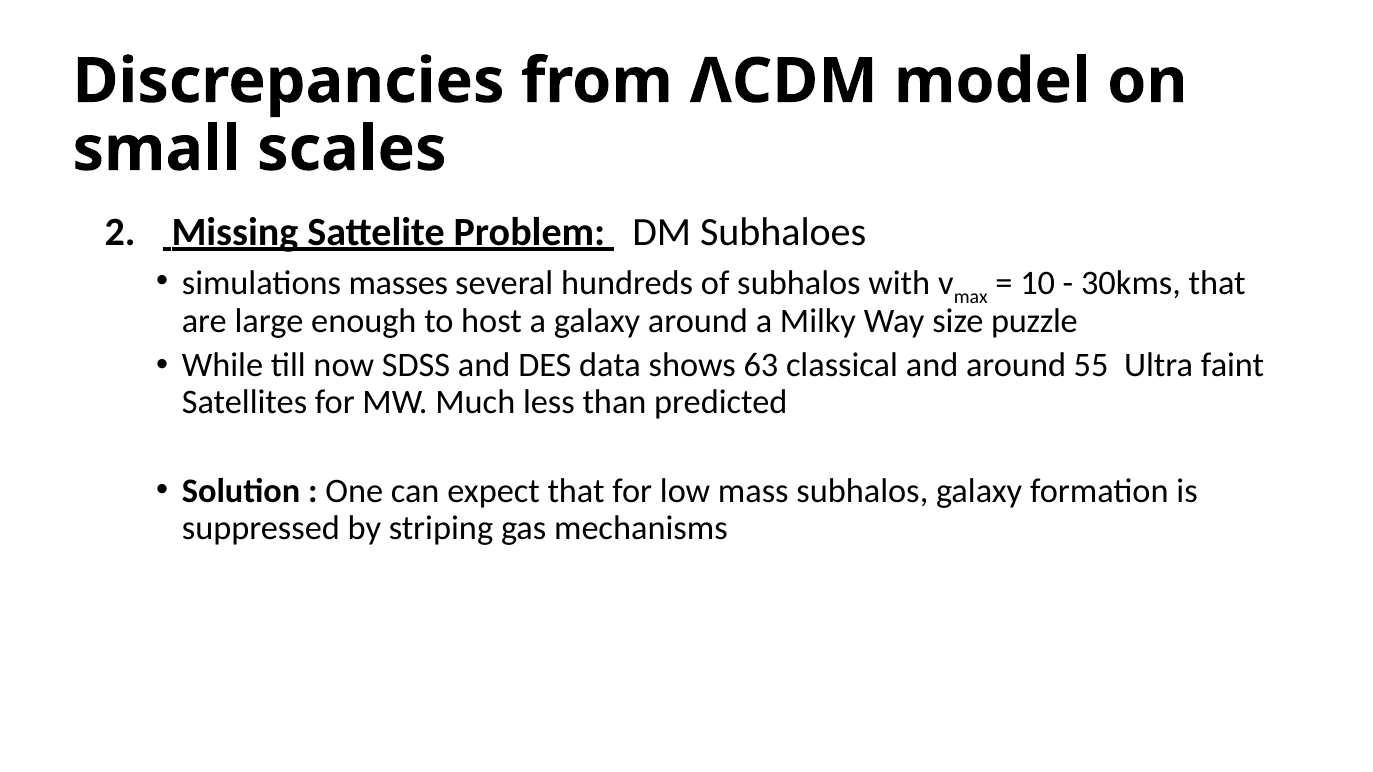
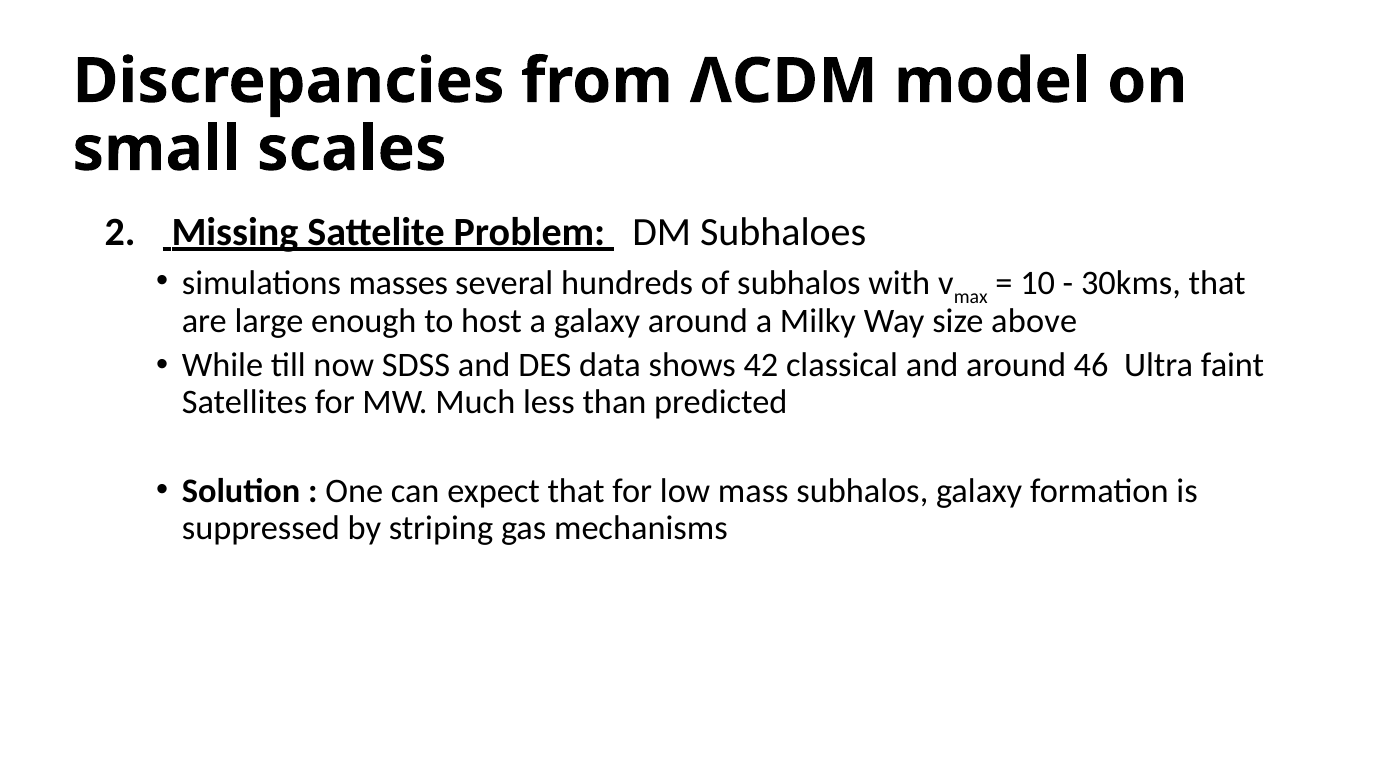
puzzle: puzzle -> above
63: 63 -> 42
55: 55 -> 46
